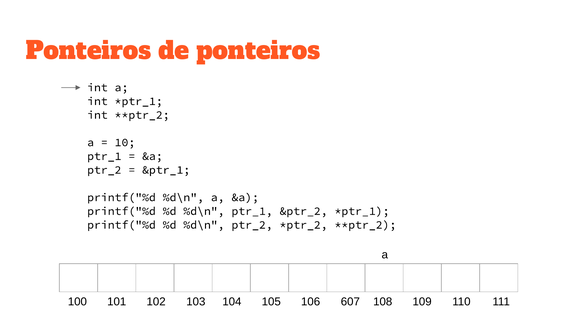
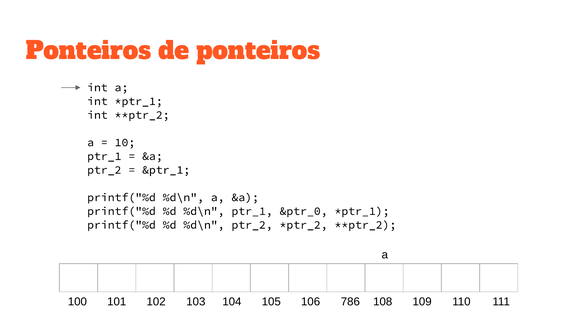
&ptr_2: &ptr_2 -> &ptr_0
607: 607 -> 786
